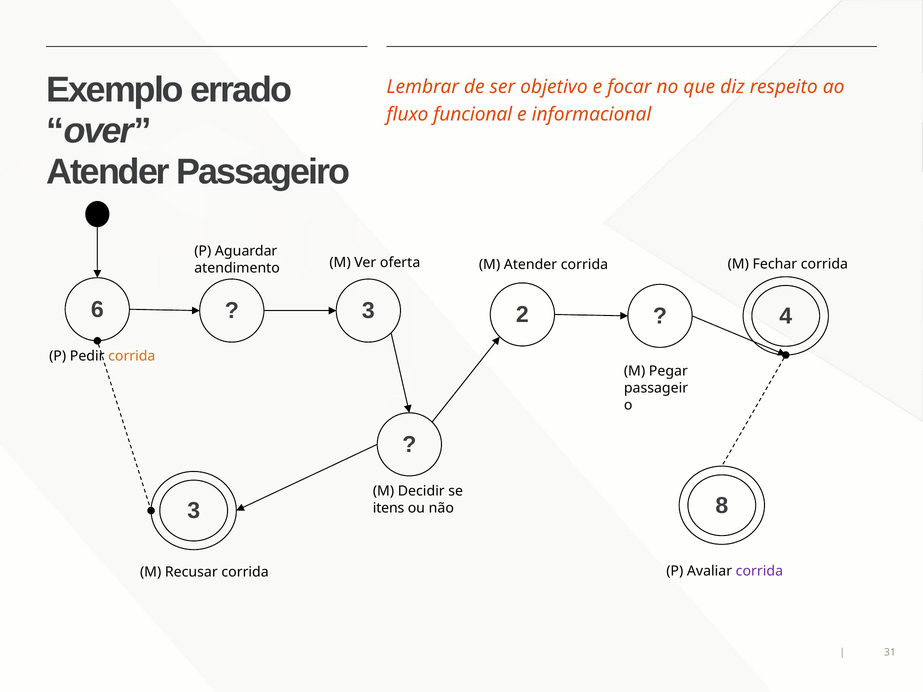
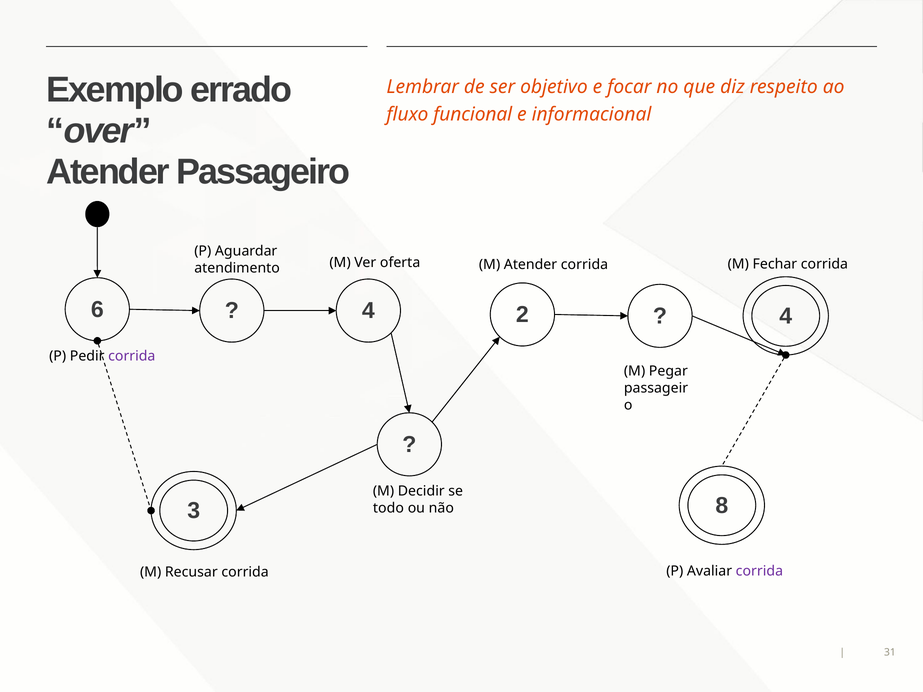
6 3: 3 -> 4
corrida at (132, 356) colour: orange -> purple
itens: itens -> todo
